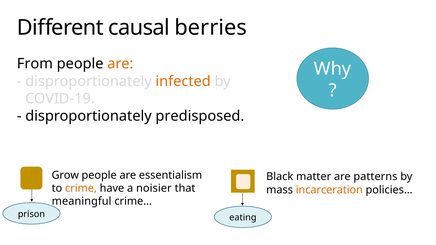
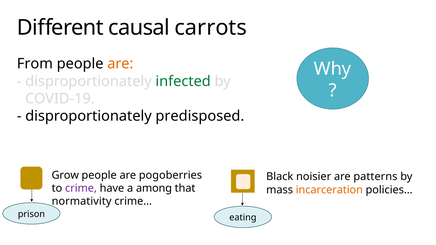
berries: berries -> carrots
infected colour: orange -> green
essentialism: essentialism -> pogoberries
matter: matter -> noisier
crime colour: orange -> purple
noisier: noisier -> among
meaningful: meaningful -> normativity
